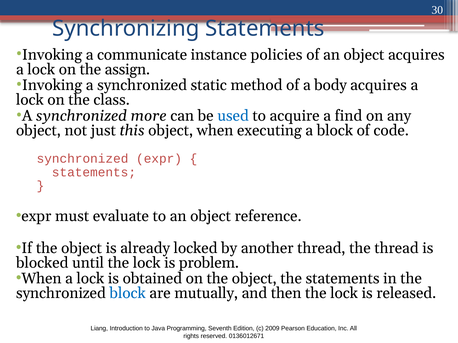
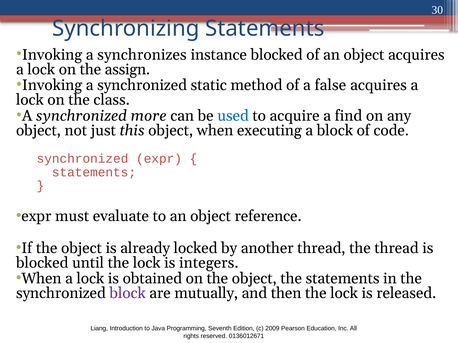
communicate: communicate -> synchronizes
instance policies: policies -> blocked
body: body -> false
problem: problem -> integers
block at (128, 294) colour: blue -> purple
